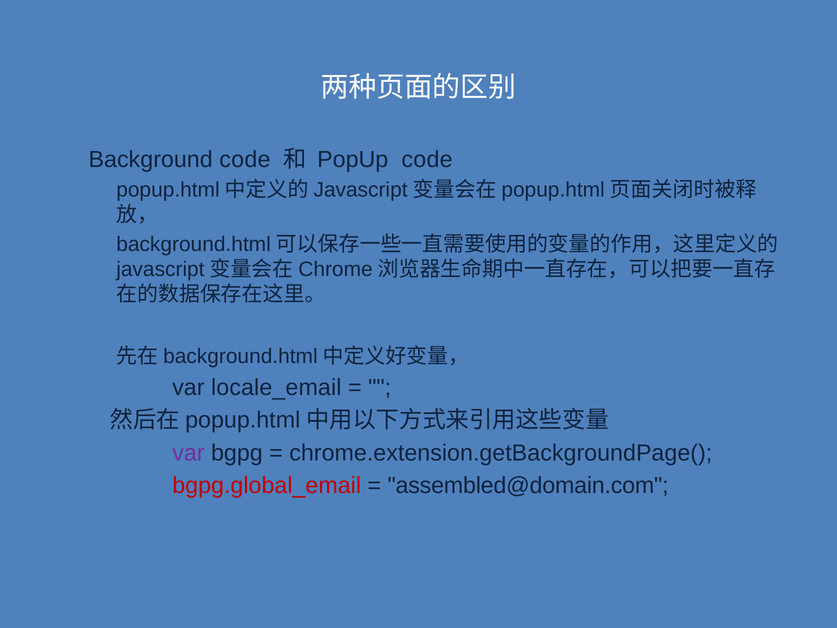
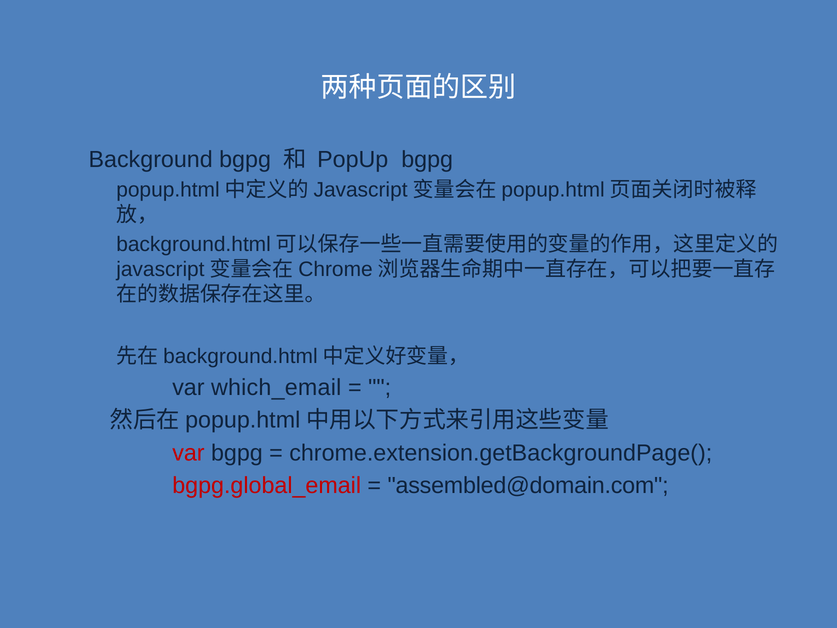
Background code: code -> bgpg
PopUp code: code -> bgpg
locale_email: locale_email -> which_email
var at (188, 453) colour: purple -> red
